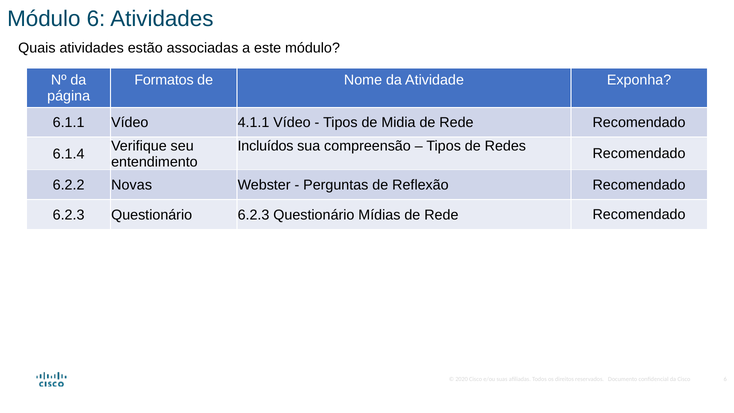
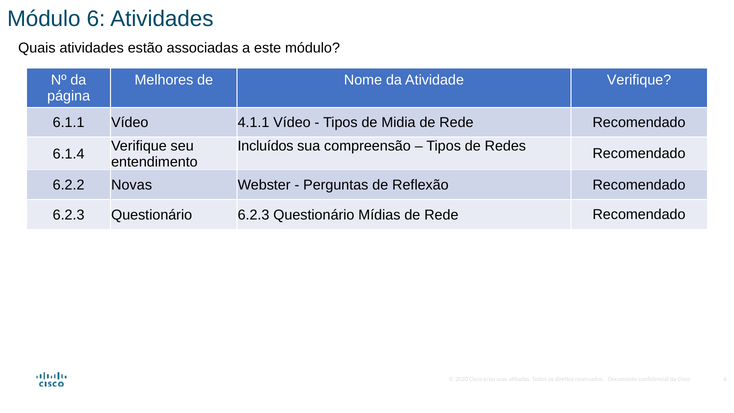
Formatos: Formatos -> Melhores
Atividade Exponha: Exponha -> Verifique
